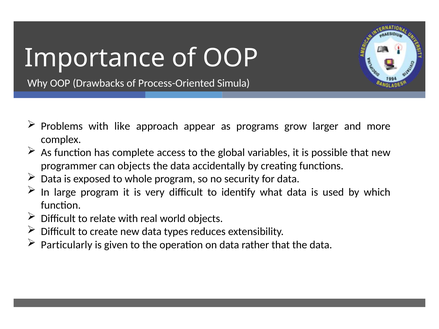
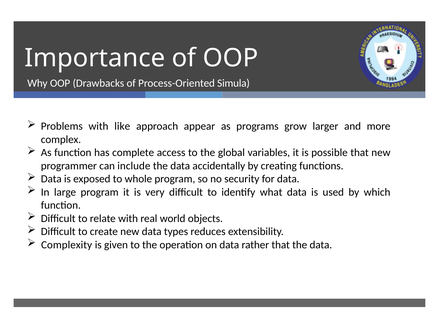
can objects: objects -> include
Particularly: Particularly -> Complexity
